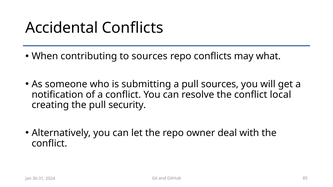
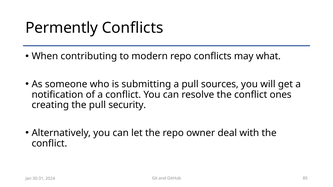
Accidental: Accidental -> Permently
to sources: sources -> modern
local: local -> ones
